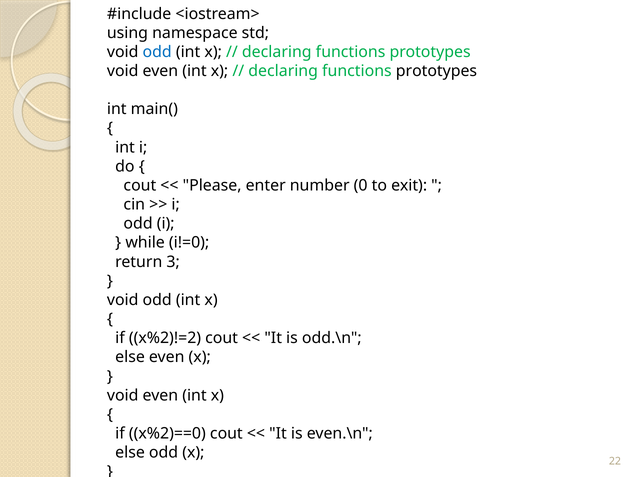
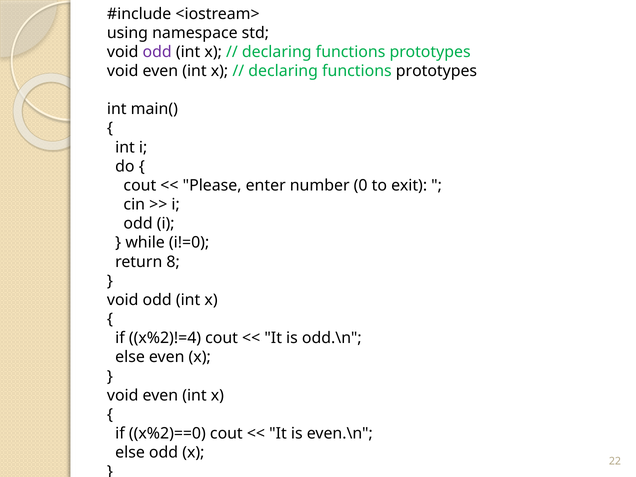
odd at (157, 52) colour: blue -> purple
3: 3 -> 8
x%2)!=2: x%2)!=2 -> x%2)!=4
